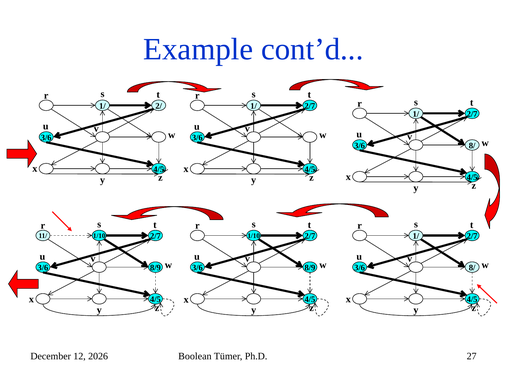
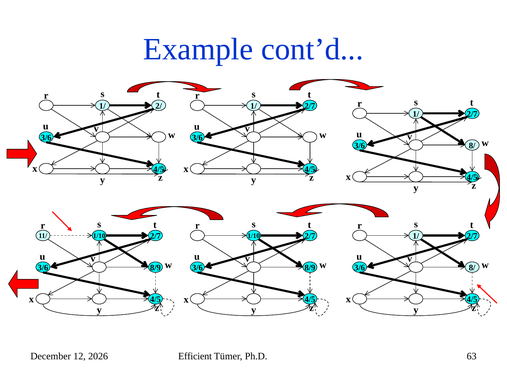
Boolean: Boolean -> Efficient
27: 27 -> 63
